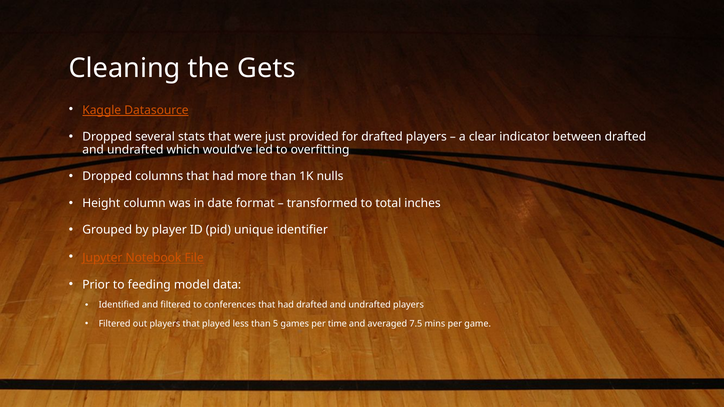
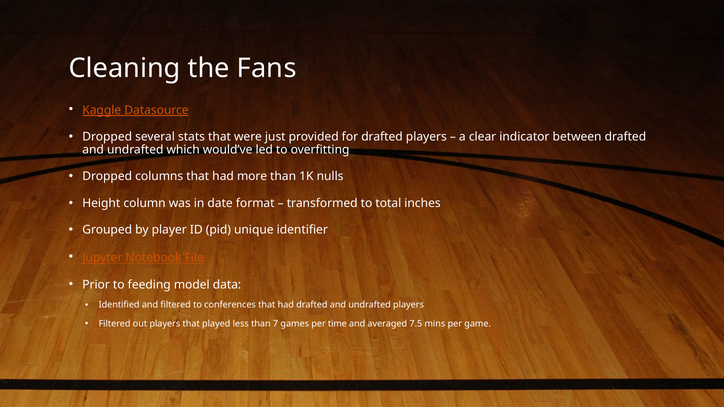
Gets: Gets -> Fans
5: 5 -> 7
